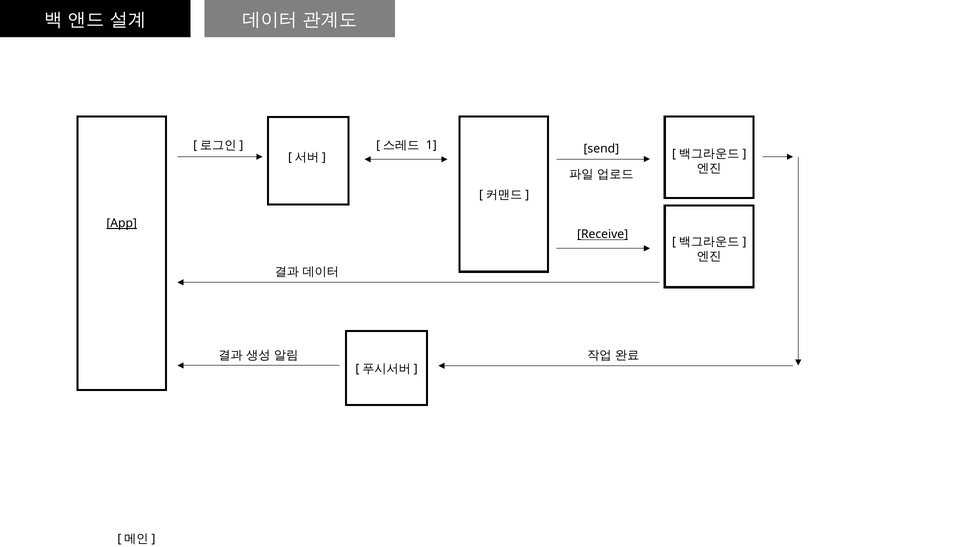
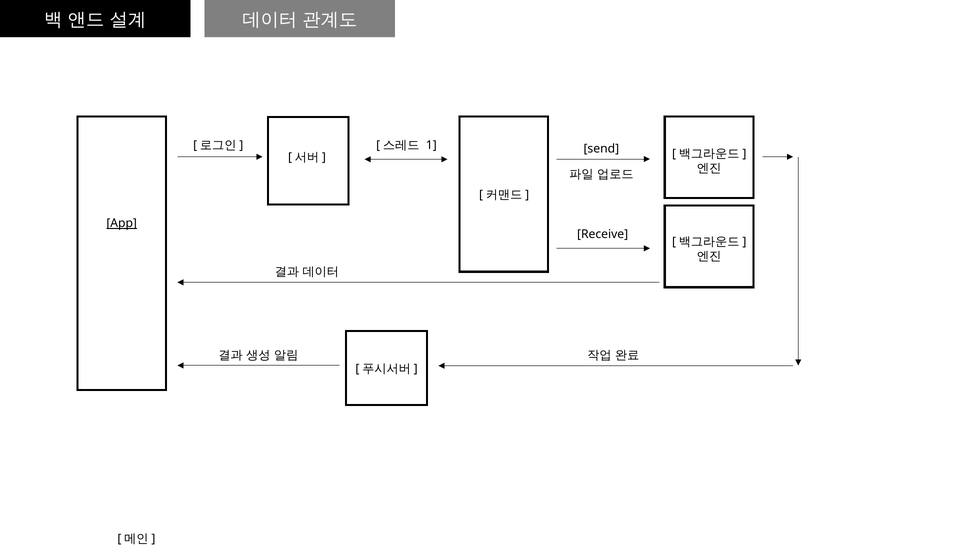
Receive underline: present -> none
